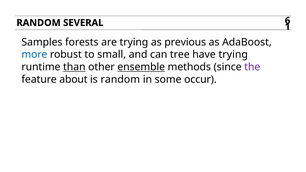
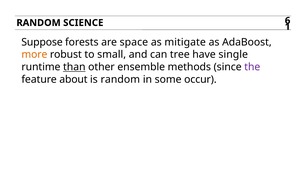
SEVERAL: SEVERAL -> SCIENCE
Samples: Samples -> Suppose
are trying: trying -> space
previous: previous -> mitigate
more colour: blue -> orange
have trying: trying -> single
ensemble underline: present -> none
